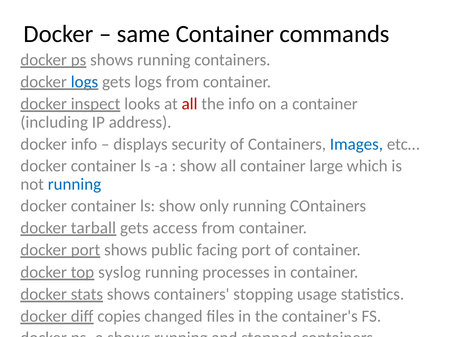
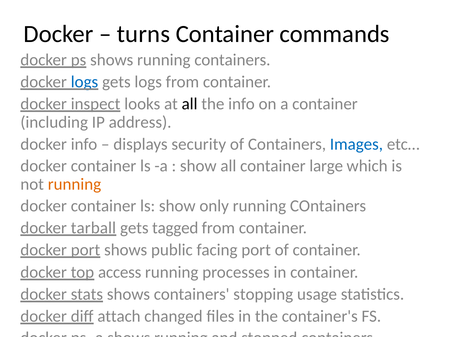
same: same -> turns
all at (190, 104) colour: red -> black
running at (74, 184) colour: blue -> orange
access: access -> tagged
syslog: syslog -> access
copies: copies -> attach
